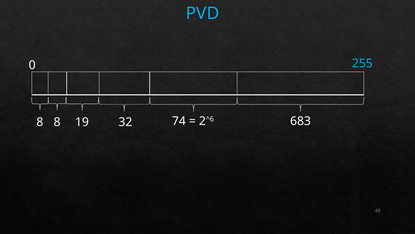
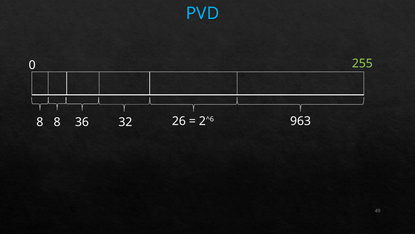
255 colour: light blue -> light green
19: 19 -> 36
74: 74 -> 26
683: 683 -> 963
